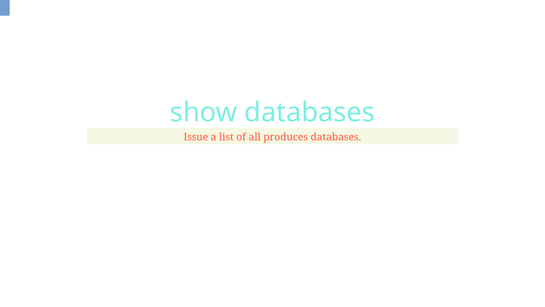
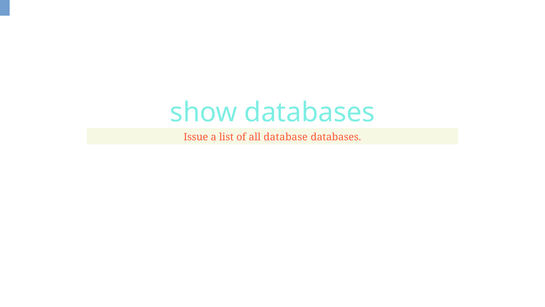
produces: produces -> database
